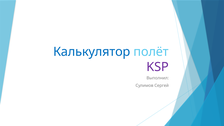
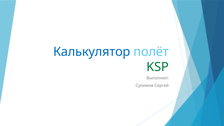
KSP colour: purple -> green
